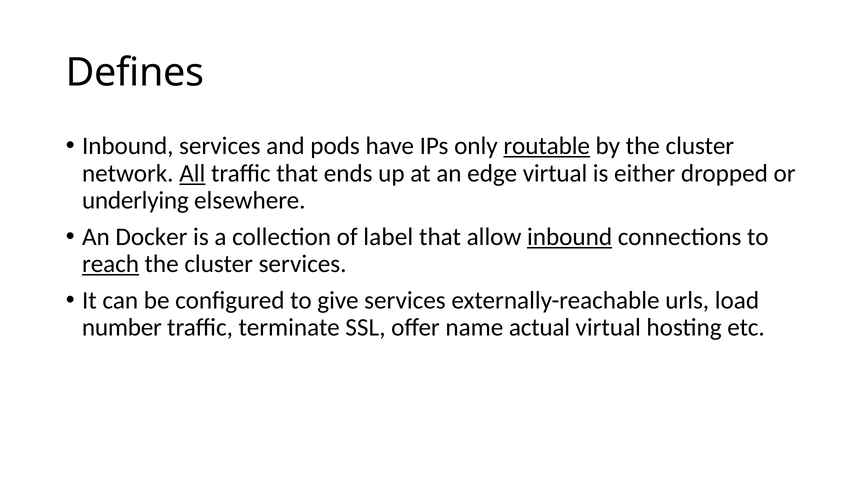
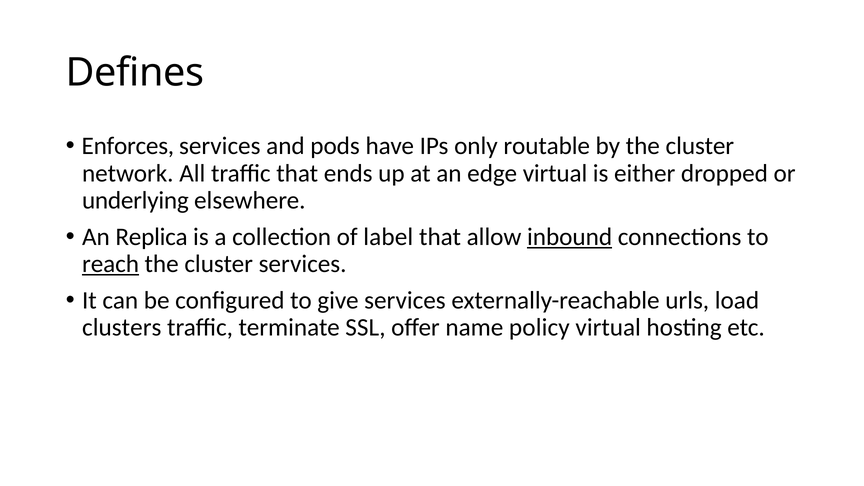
Inbound at (128, 146): Inbound -> Enforces
routable underline: present -> none
All underline: present -> none
Docker: Docker -> Replica
number: number -> clusters
actual: actual -> policy
